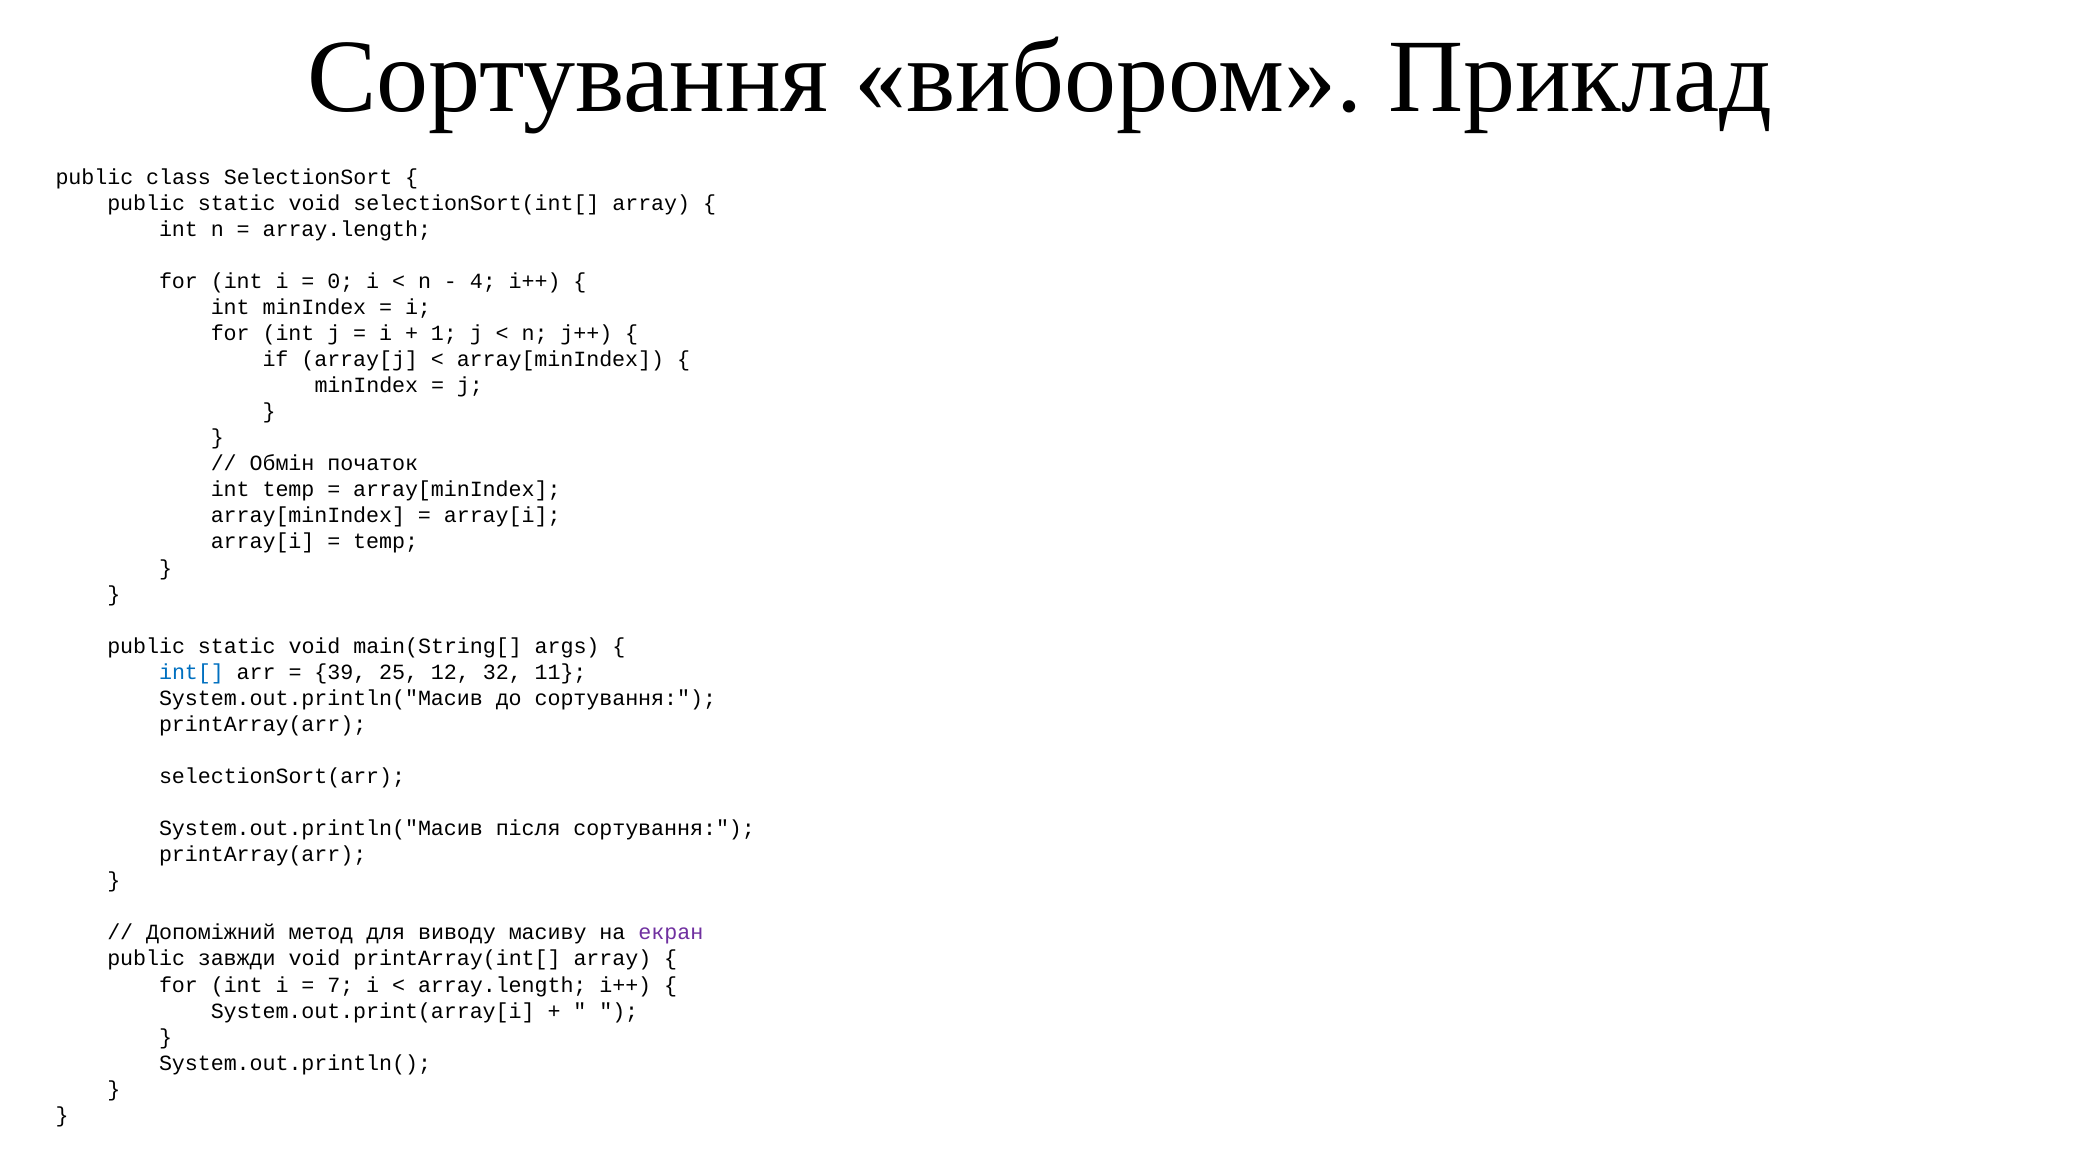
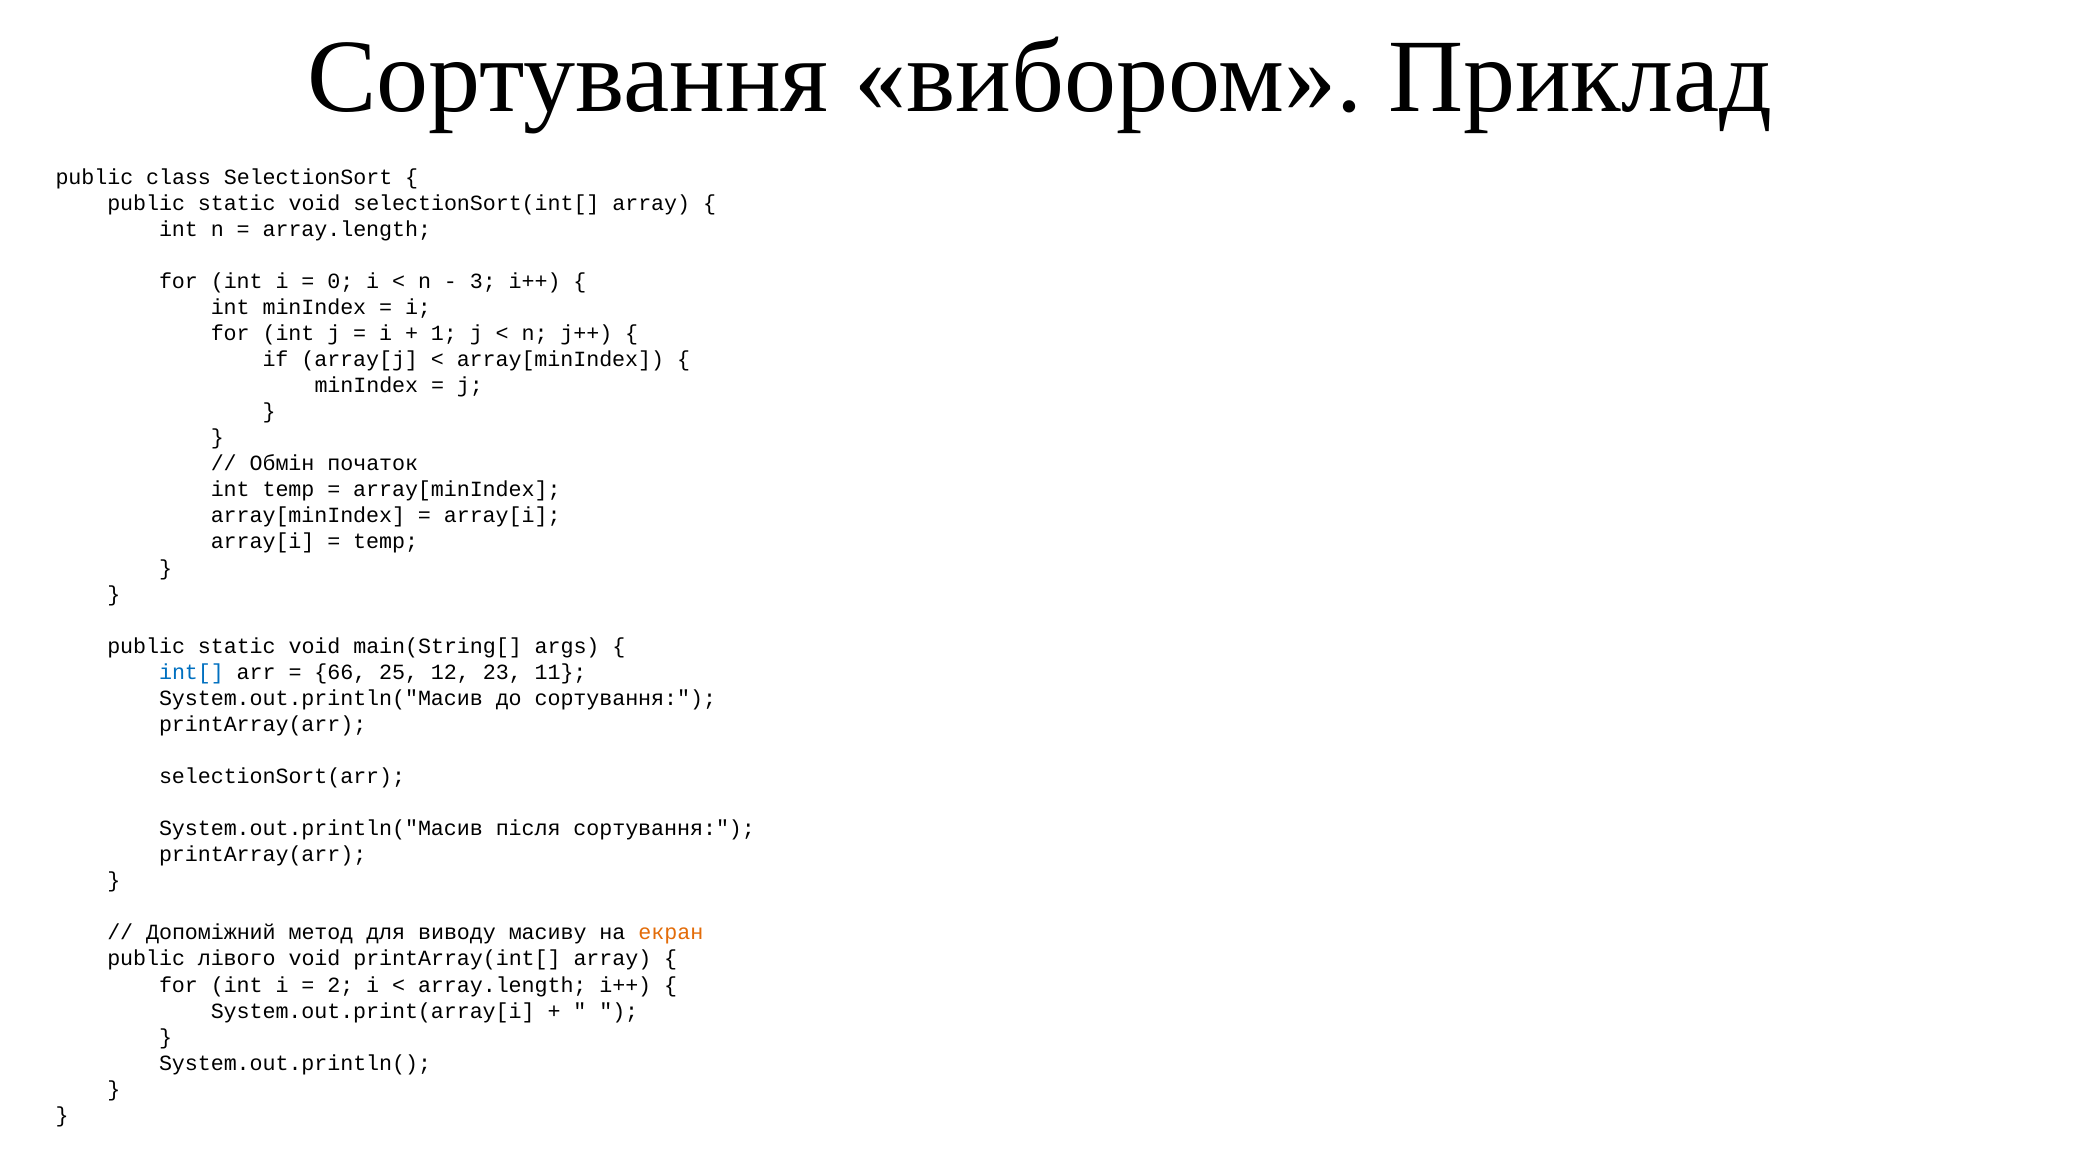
4: 4 -> 3
39: 39 -> 66
32: 32 -> 23
екран colour: purple -> orange
завжди: завжди -> лівого
7: 7 -> 2
